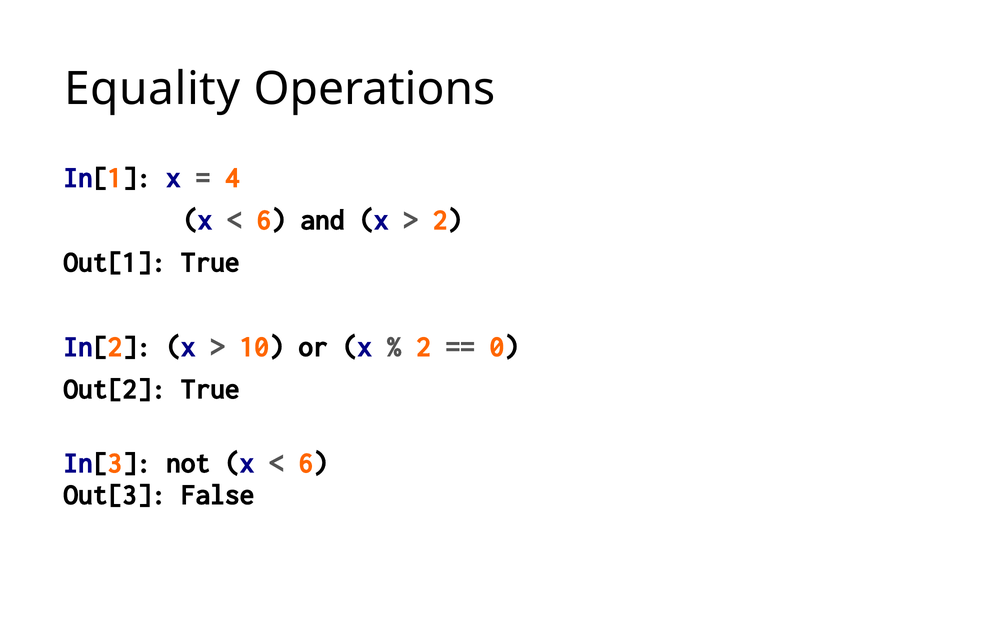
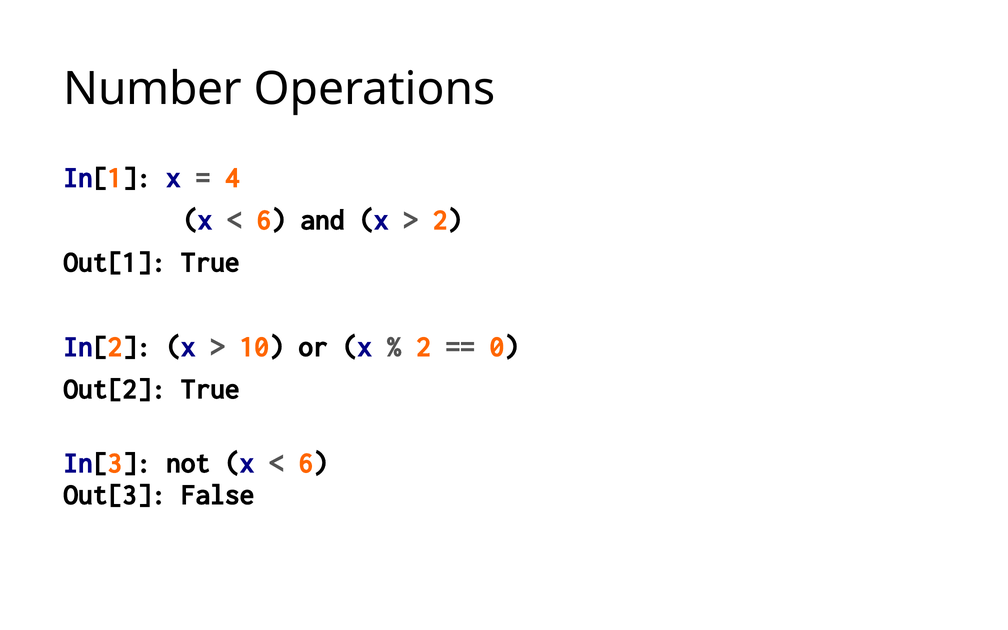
Equality: Equality -> Number
